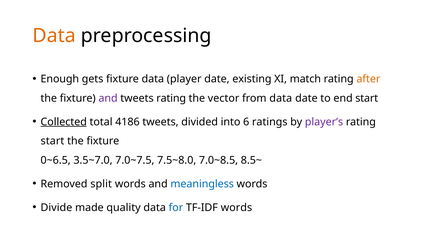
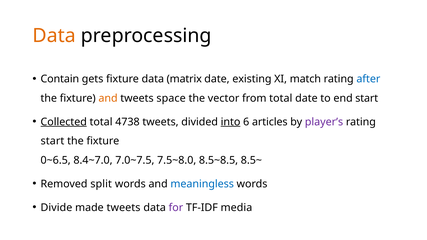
Enough: Enough -> Contain
player: player -> matrix
after colour: orange -> blue
and at (108, 98) colour: purple -> orange
tweets rating: rating -> space
from data: data -> total
4186: 4186 -> 4738
into underline: none -> present
ratings: ratings -> articles
3.5~7.0: 3.5~7.0 -> 8.4~7.0
7.0~8.5: 7.0~8.5 -> 8.5~8.5
made quality: quality -> tweets
for colour: blue -> purple
TF-IDF words: words -> media
